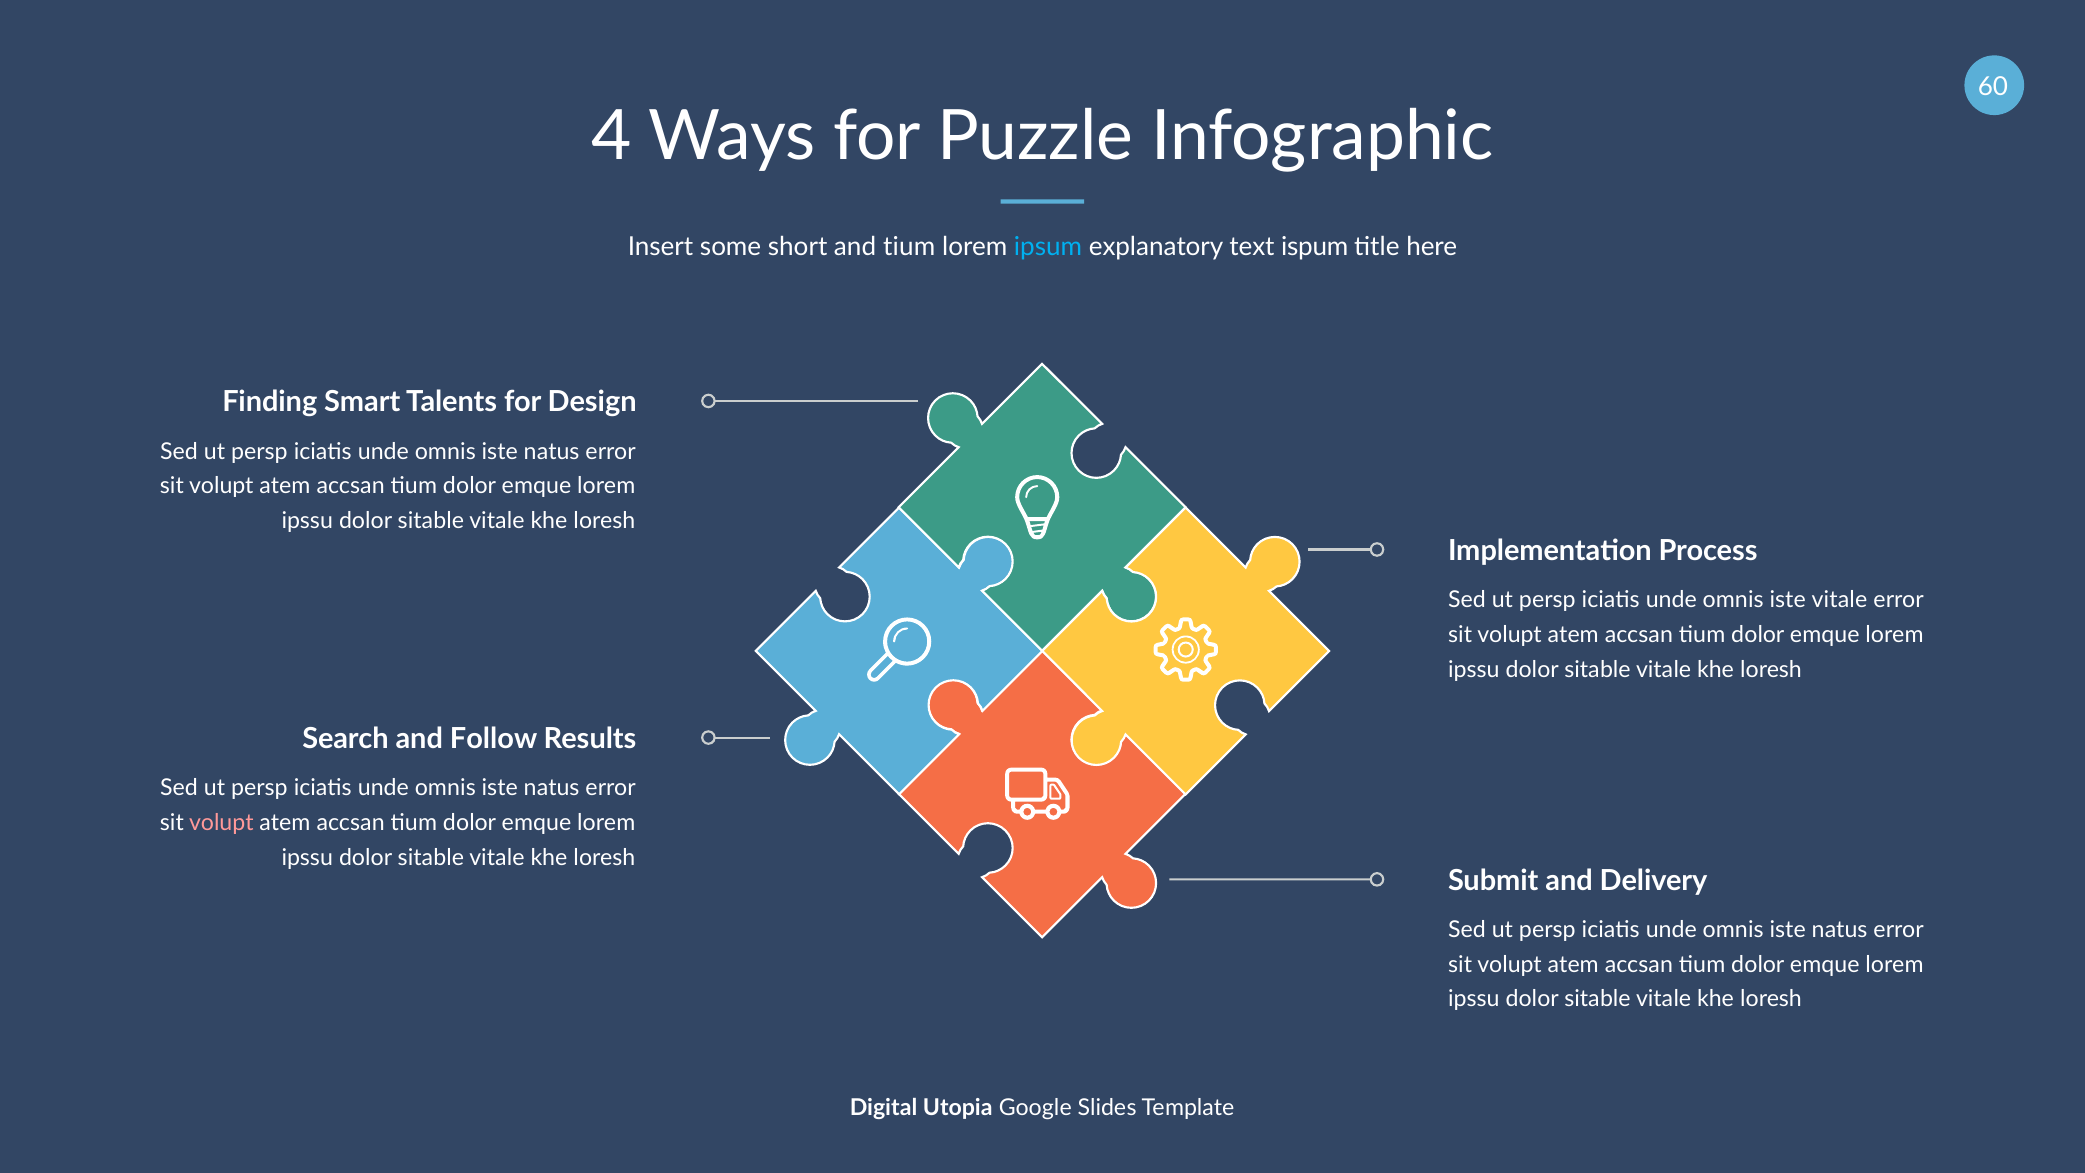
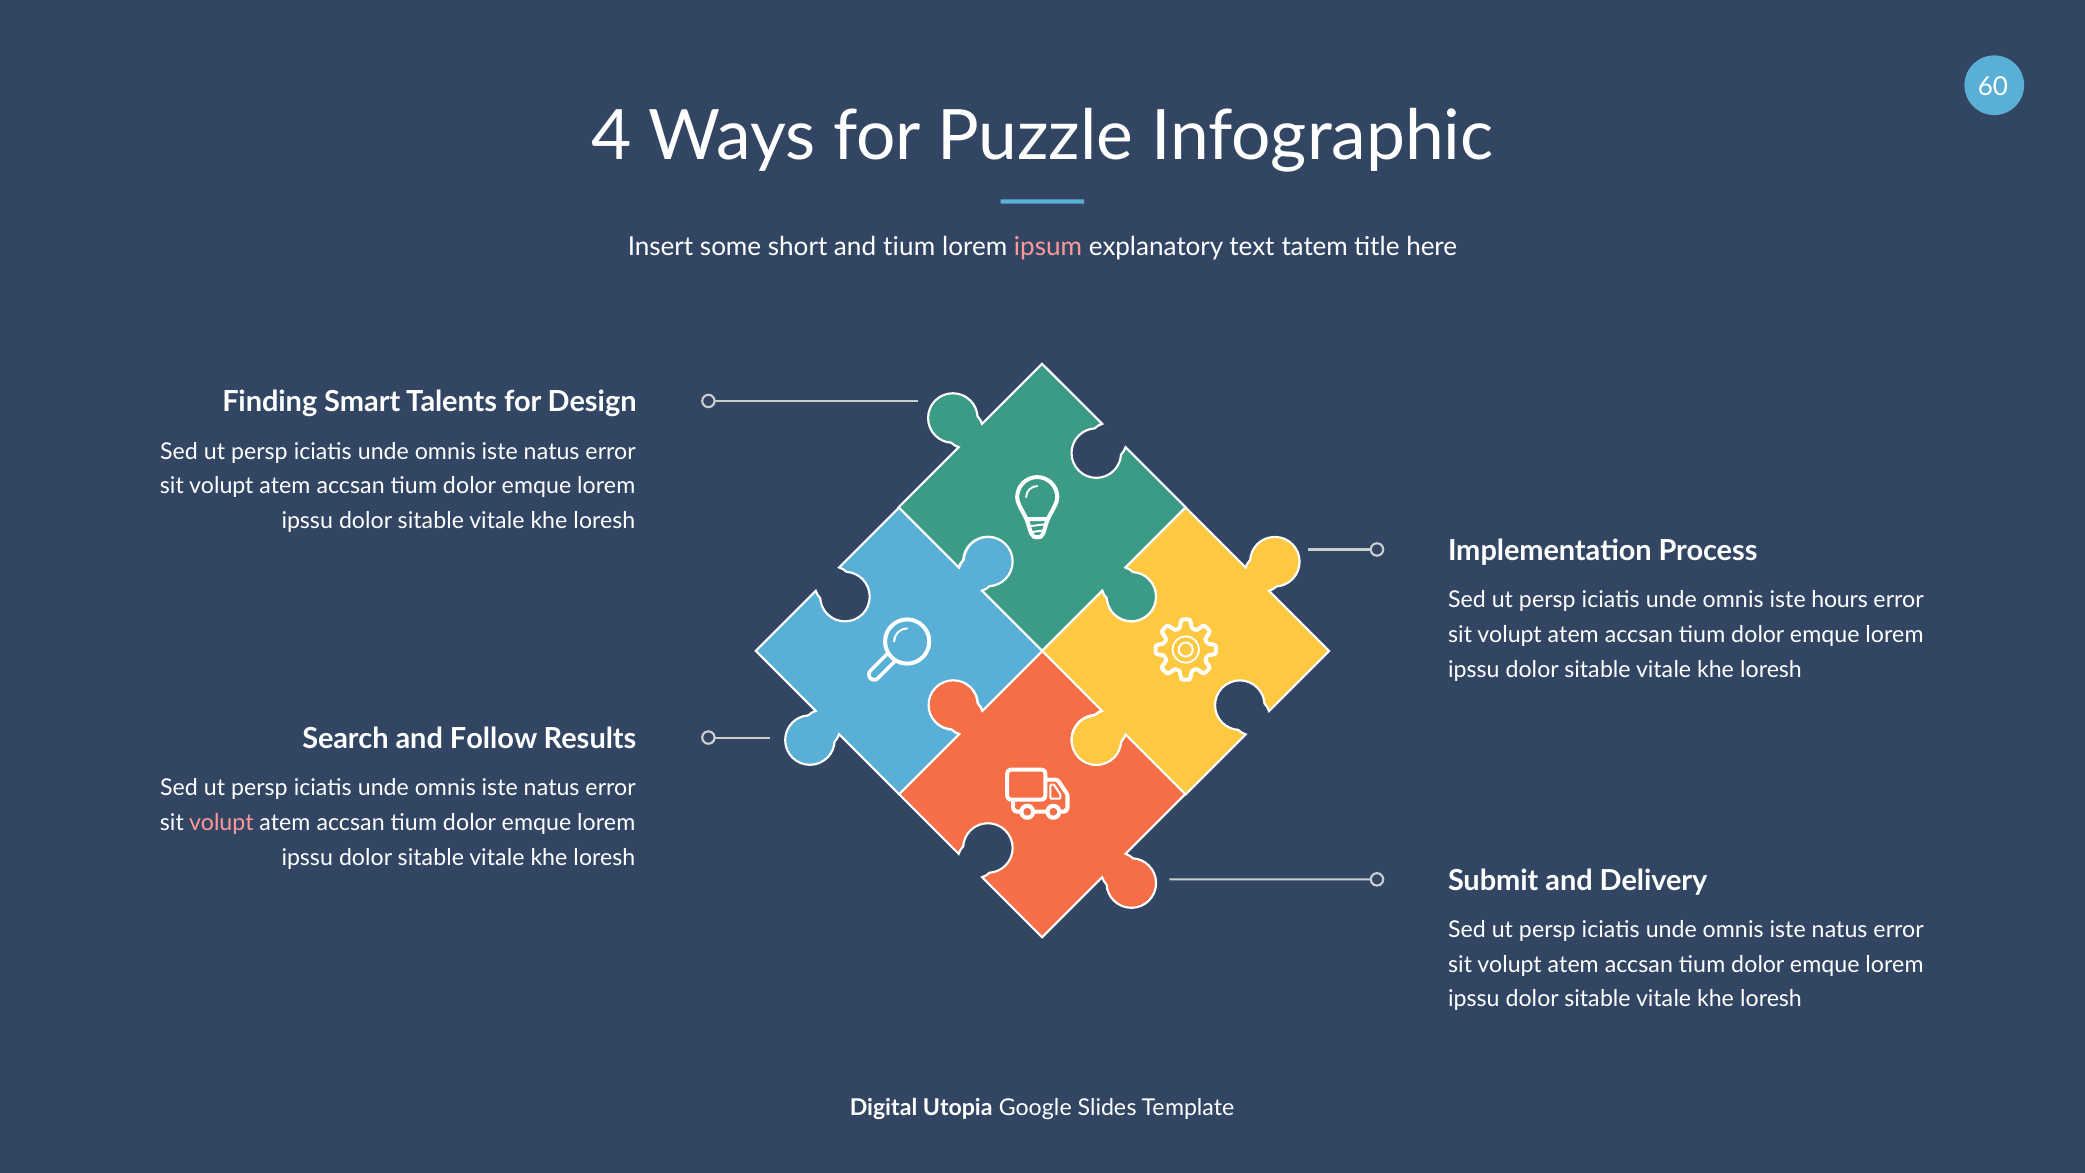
ipsum colour: light blue -> pink
ispum: ispum -> tatem
iste vitale: vitale -> hours
